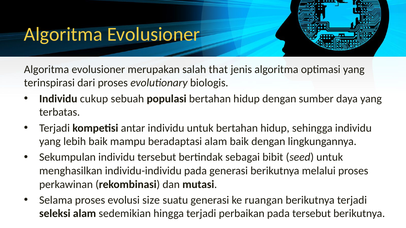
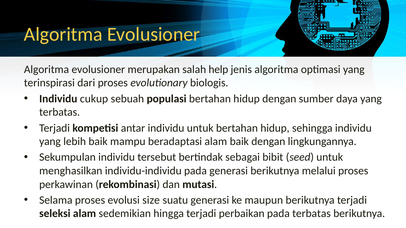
that: that -> help
ruangan: ruangan -> maupun
pada tersebut: tersebut -> terbatas
